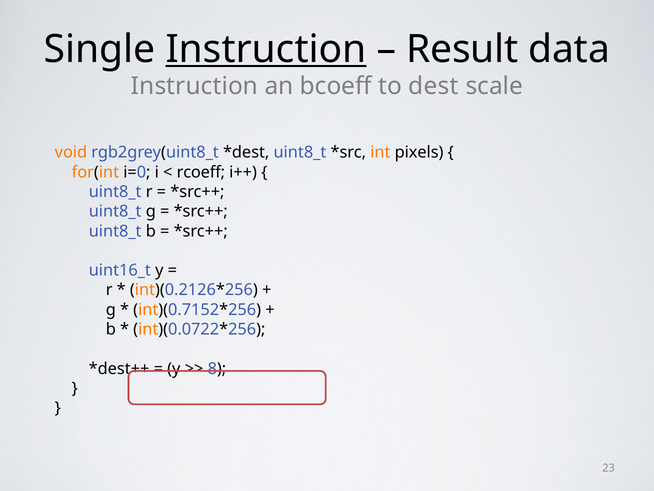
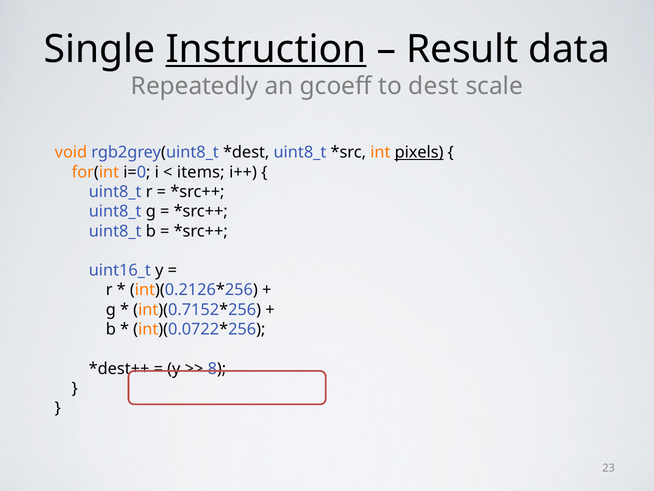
Instruction at (195, 86): Instruction -> Repeatedly
bcoeff: bcoeff -> gcoeff
pixels underline: none -> present
rcoeff: rcoeff -> items
